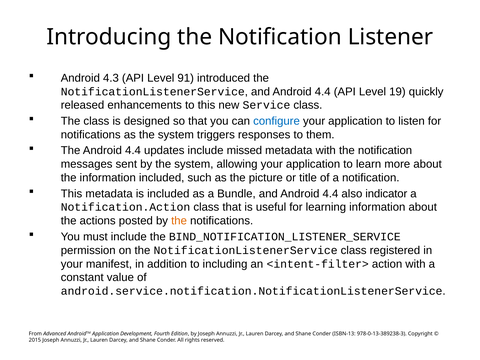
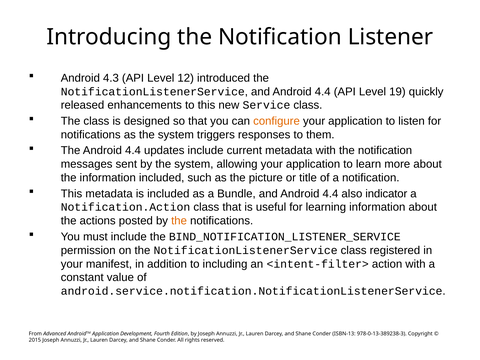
91: 91 -> 12
configure colour: blue -> orange
missed: missed -> current
